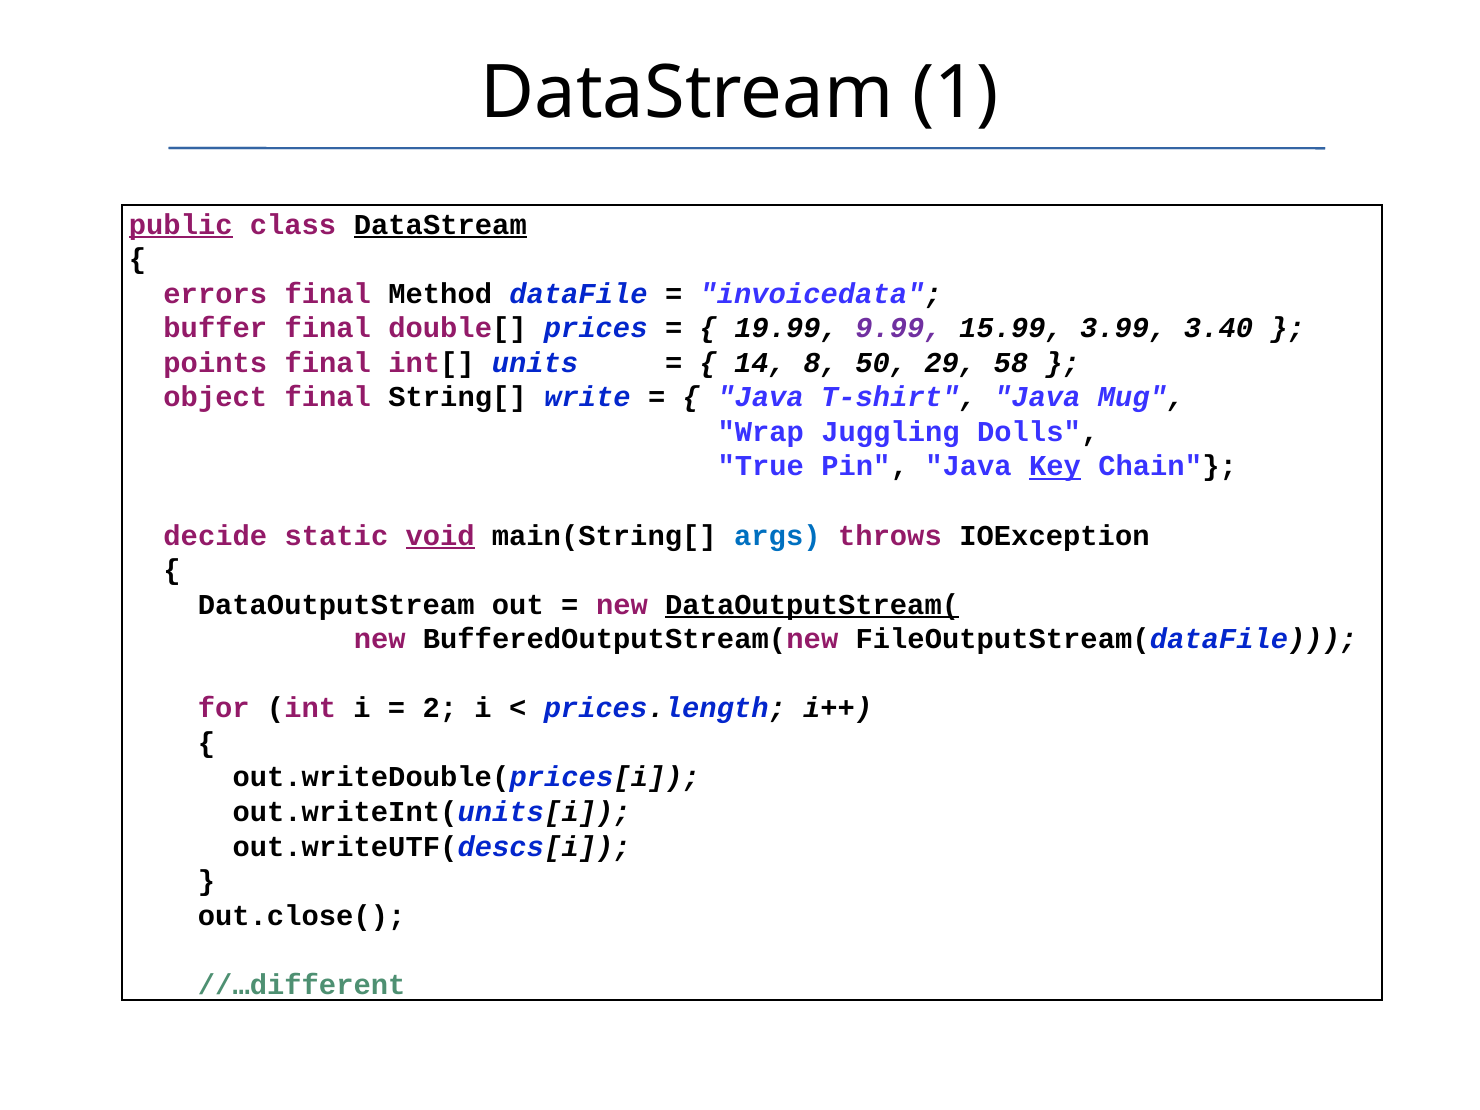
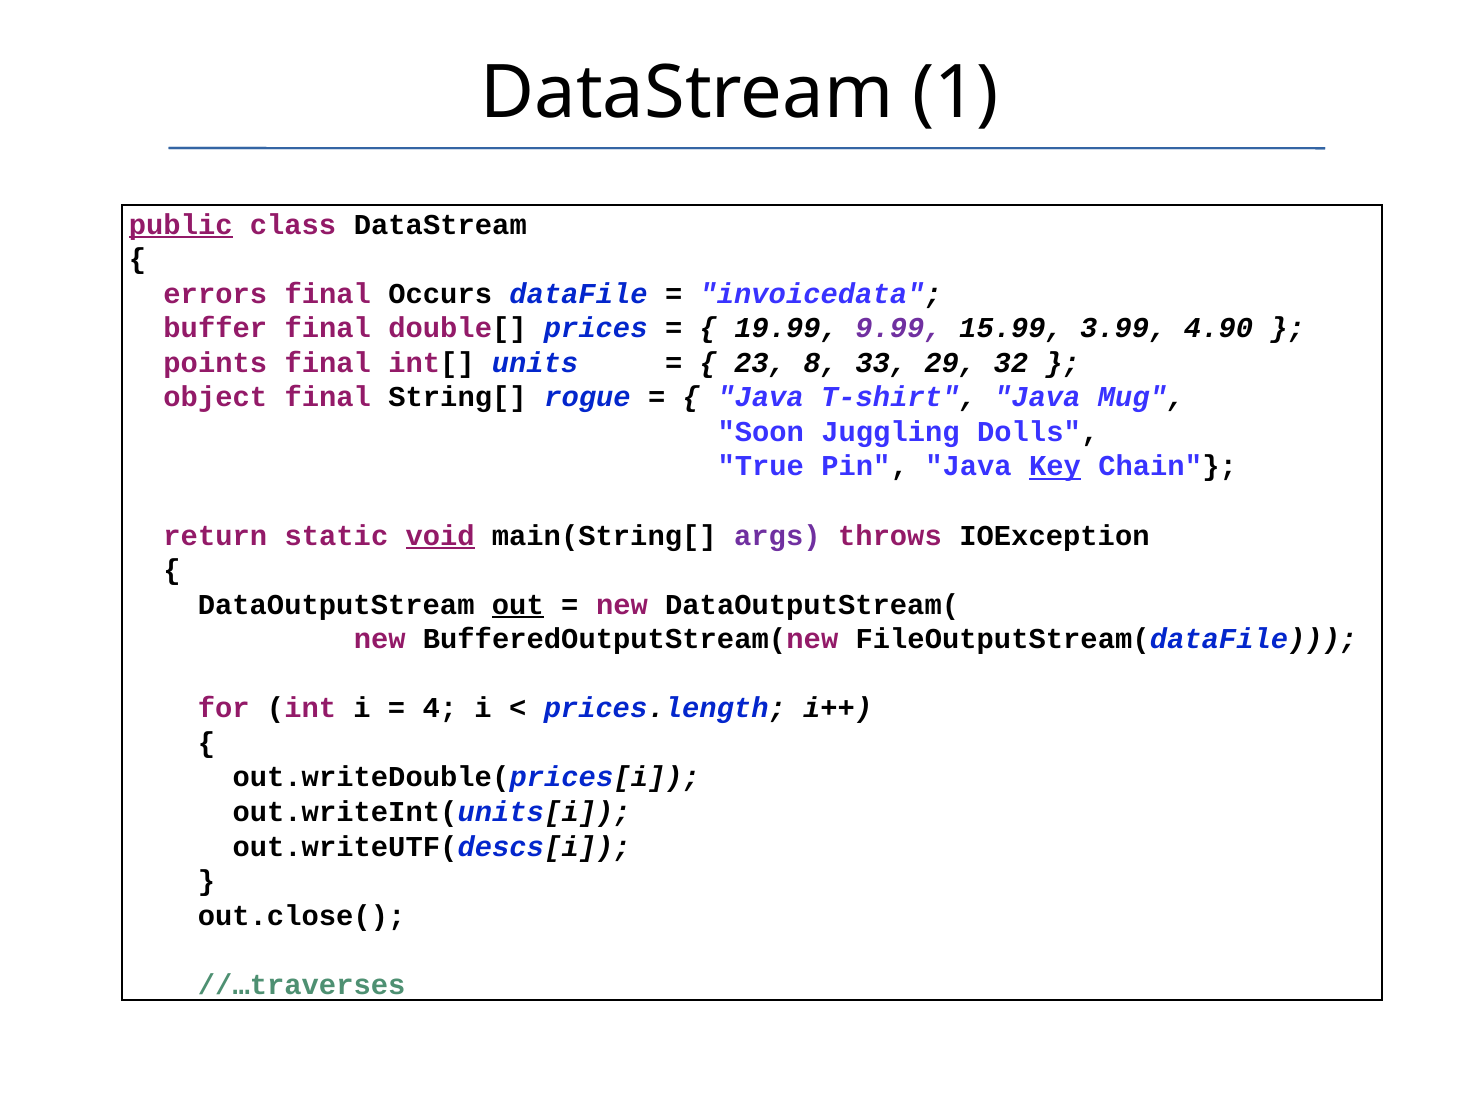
DataStream at (440, 225) underline: present -> none
Method: Method -> Occurs
3.40: 3.40 -> 4.90
14: 14 -> 23
50: 50 -> 33
58: 58 -> 32
write: write -> rogue
Wrap: Wrap -> Soon
decide: decide -> return
args colour: blue -> purple
out underline: none -> present
DataOutputStream( underline: present -> none
2: 2 -> 4
//…different: //…different -> //…traverses
